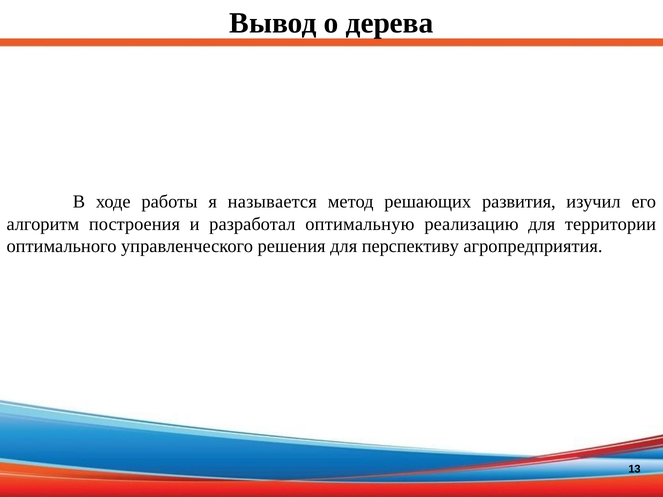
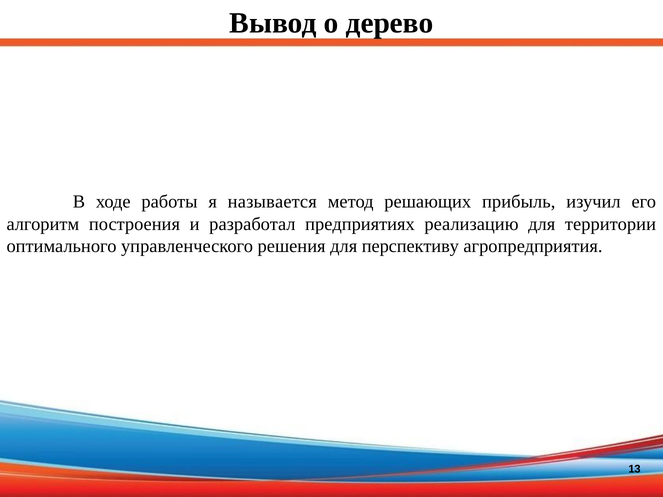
дерева: дерева -> дерево
развития: развития -> прибыль
оптимальную: оптимальную -> предприятиях
